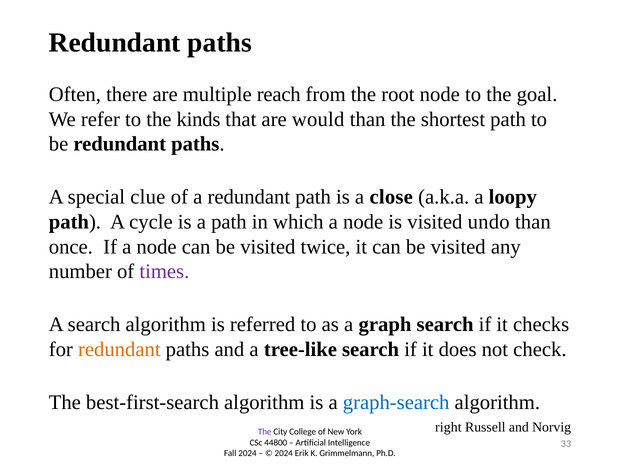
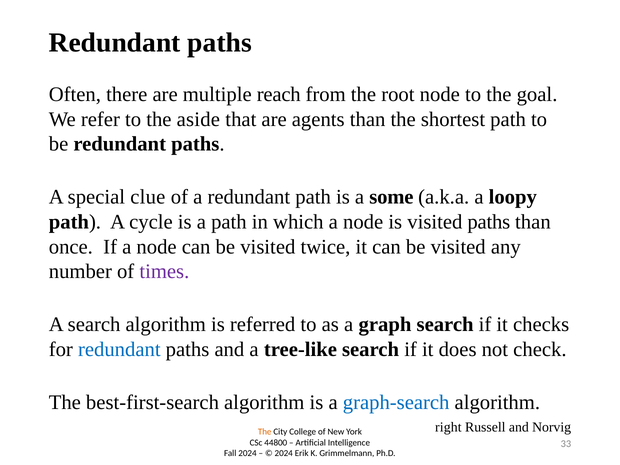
kinds: kinds -> aside
would: would -> agents
close: close -> some
visited undo: undo -> paths
redundant at (119, 349) colour: orange -> blue
The at (265, 432) colour: purple -> orange
